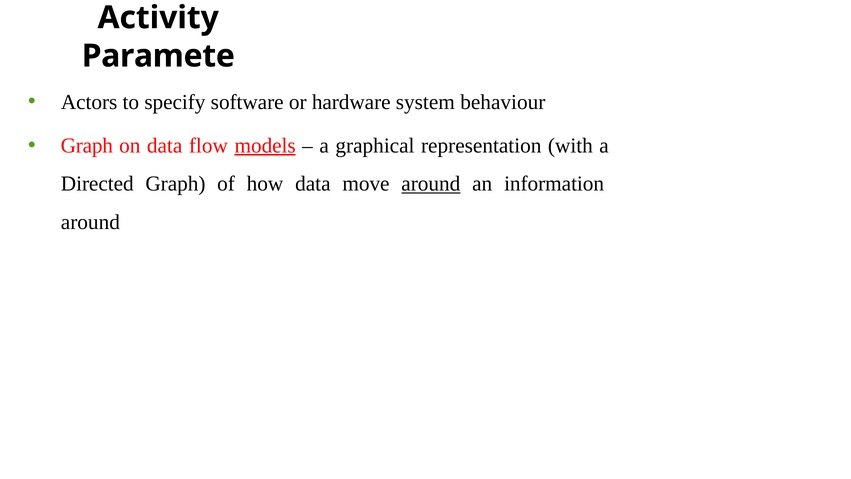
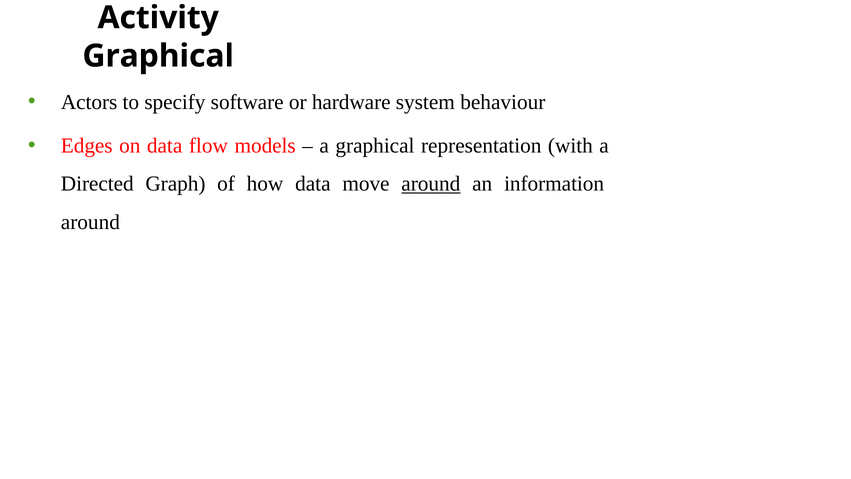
Paramete at (158, 56): Paramete -> Graphical
Graph at (87, 146): Graph -> Edges
models underline: present -> none
